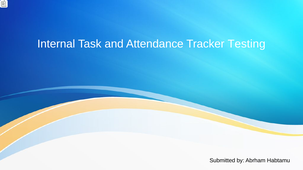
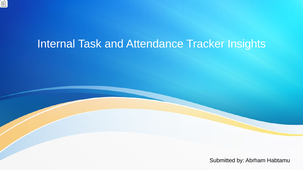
Testing: Testing -> Insights
